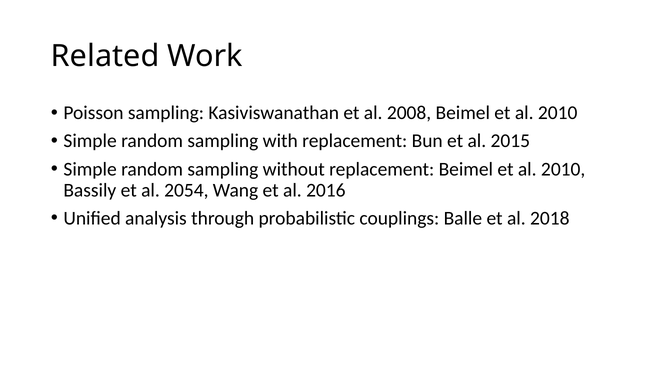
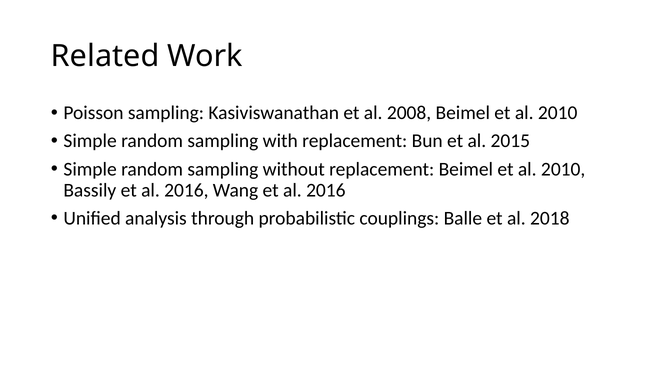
Bassily et al 2054: 2054 -> 2016
